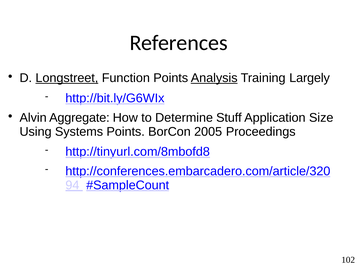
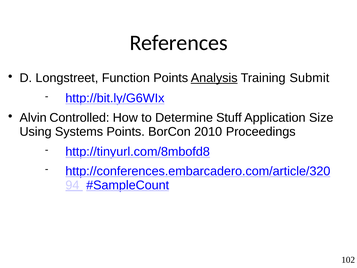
Longstreet underline: present -> none
Largely: Largely -> Submit
Aggregate: Aggregate -> Controlled
2005: 2005 -> 2010
